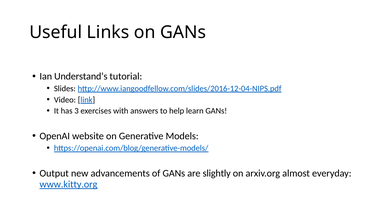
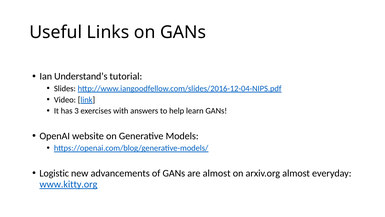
Output: Output -> Logistic
are slightly: slightly -> almost
